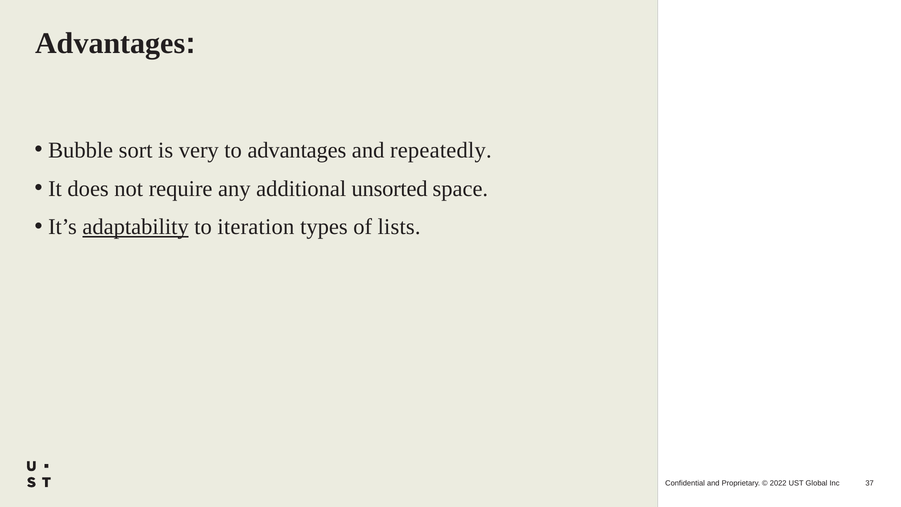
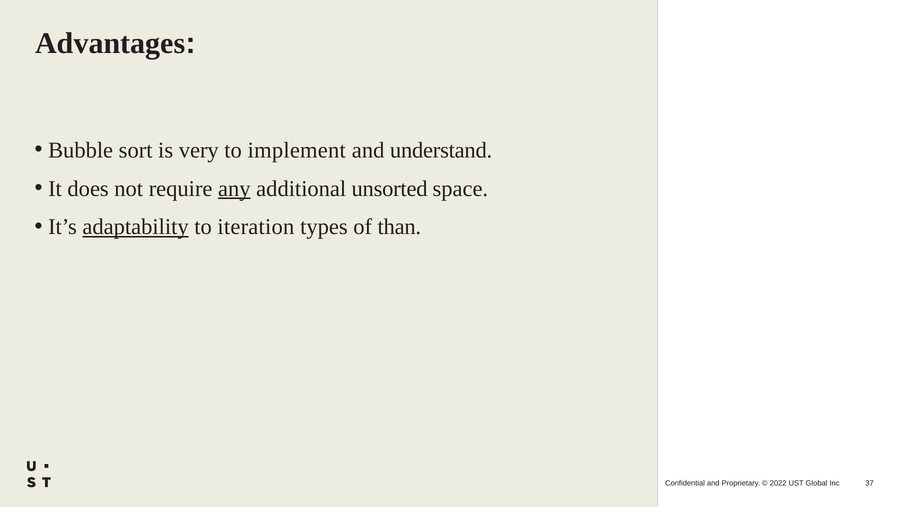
to advantages: advantages -> implement
repeatedly: repeatedly -> understand
any underline: none -> present
lists: lists -> than
